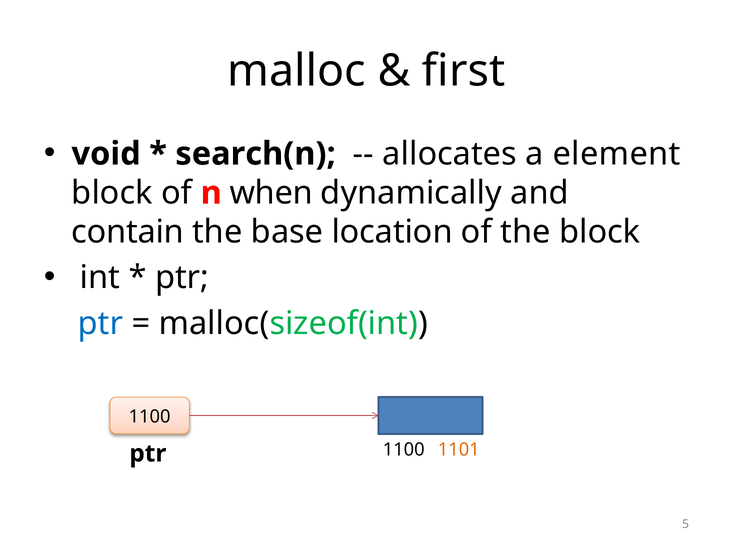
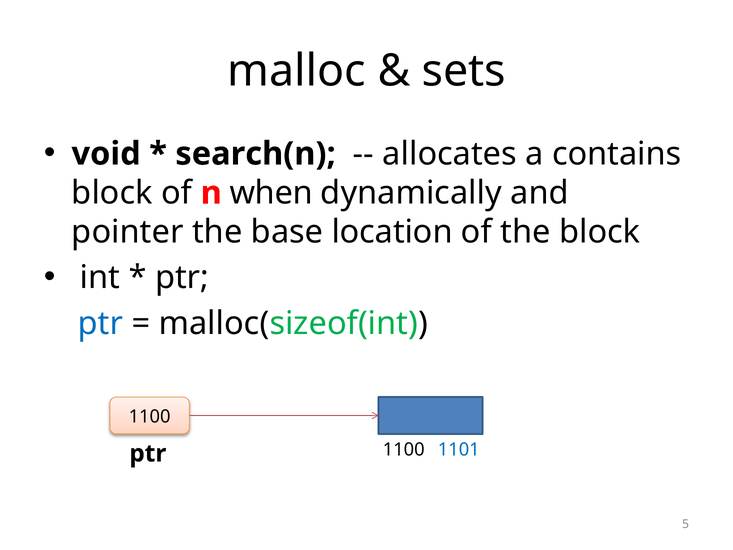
first: first -> sets
element: element -> contains
contain: contain -> pointer
1101 colour: orange -> blue
